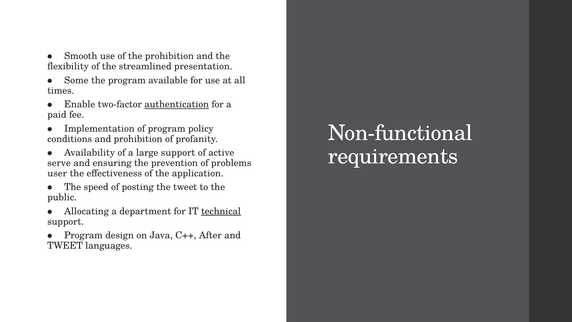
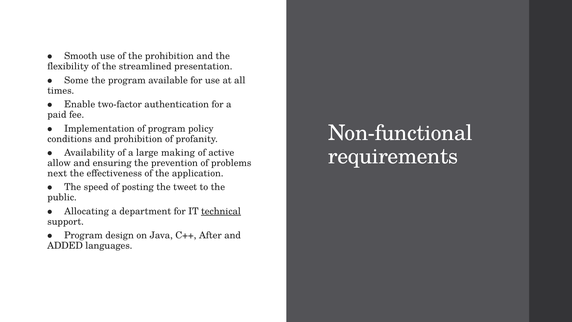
authentication underline: present -> none
large support: support -> making
serve: serve -> allow
user: user -> next
TWEET at (65, 246): TWEET -> ADDED
